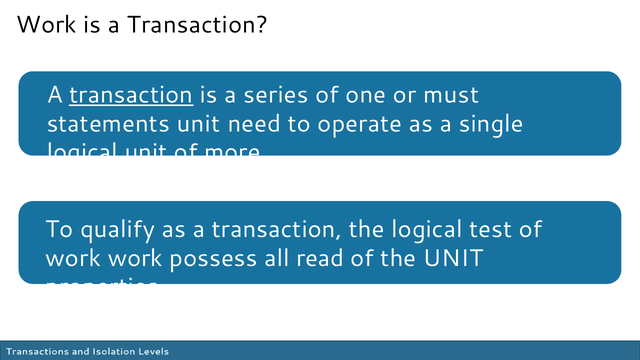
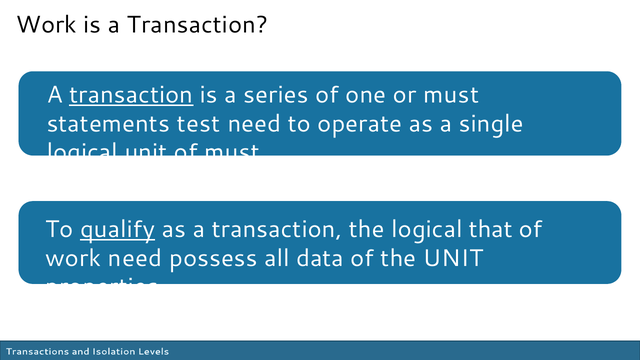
statements unit: unit -> test
of more: more -> must
qualify underline: none -> present
test: test -> that
work work: work -> need
read: read -> data
